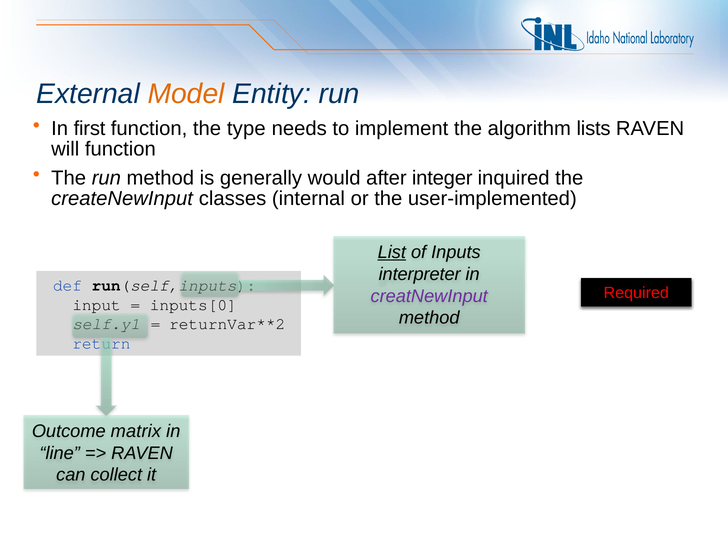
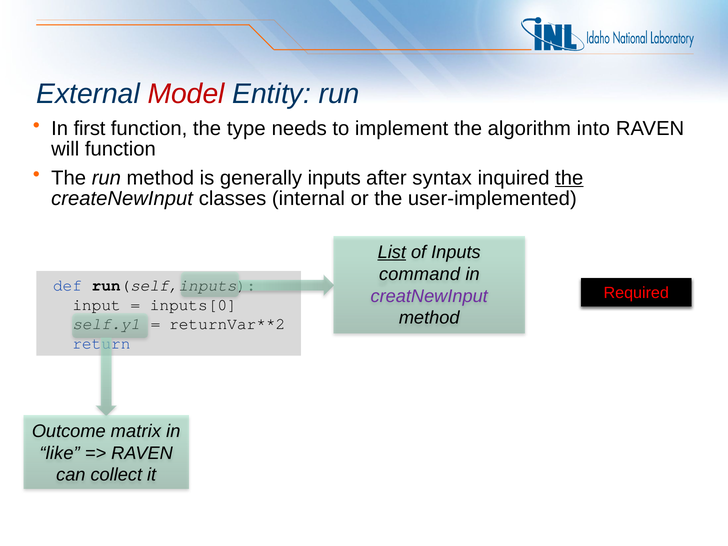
Model colour: orange -> red
lists: lists -> into
generally would: would -> inputs
integer: integer -> syntax
the at (569, 178) underline: none -> present
interpreter: interpreter -> command
line: line -> like
